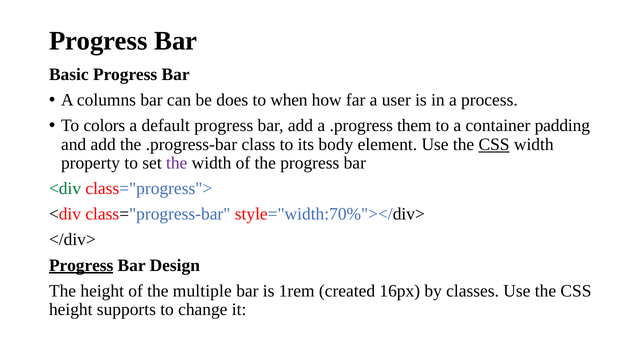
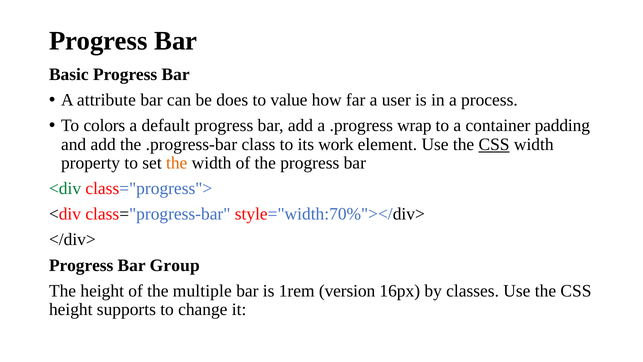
columns: columns -> attribute
when: when -> value
them: them -> wrap
body: body -> work
the at (177, 163) colour: purple -> orange
Progress at (81, 265) underline: present -> none
Design: Design -> Group
created: created -> version
